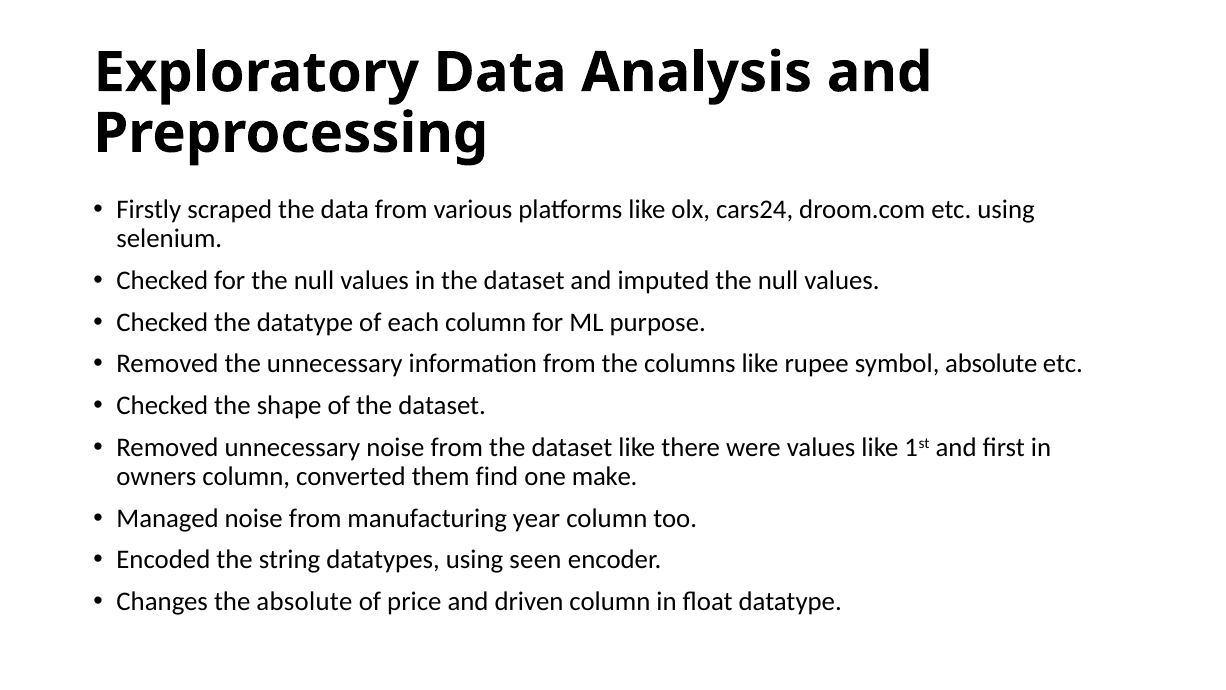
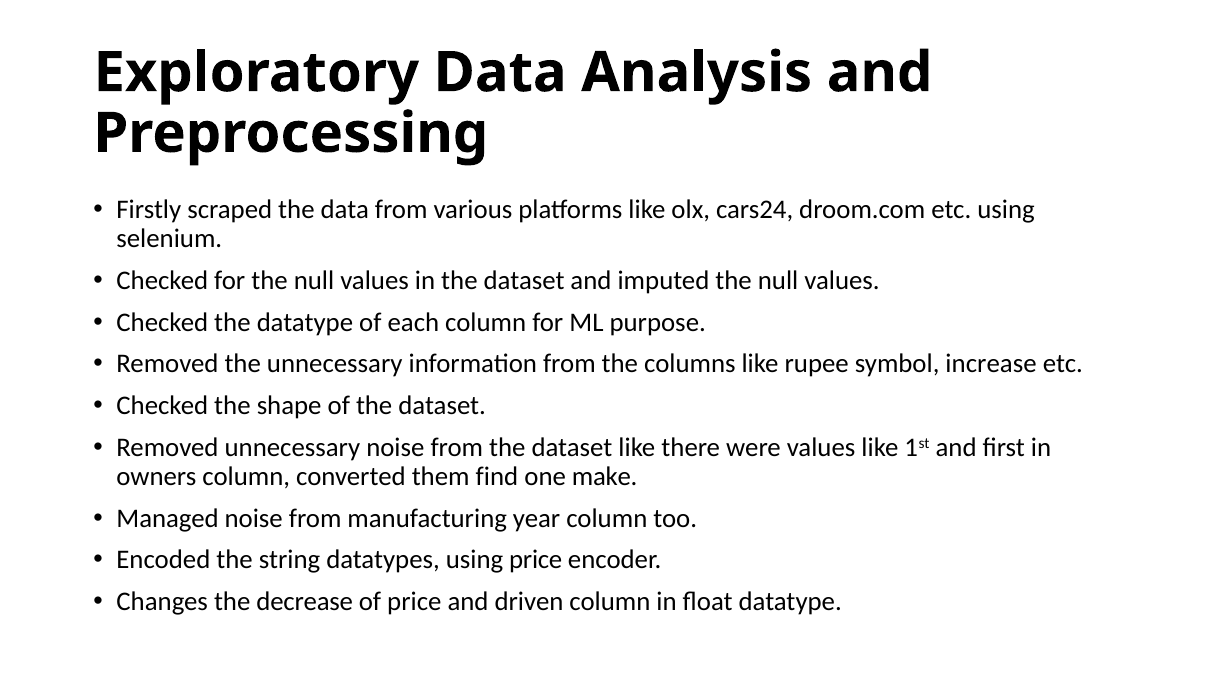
symbol absolute: absolute -> increase
using seen: seen -> price
the absolute: absolute -> decrease
